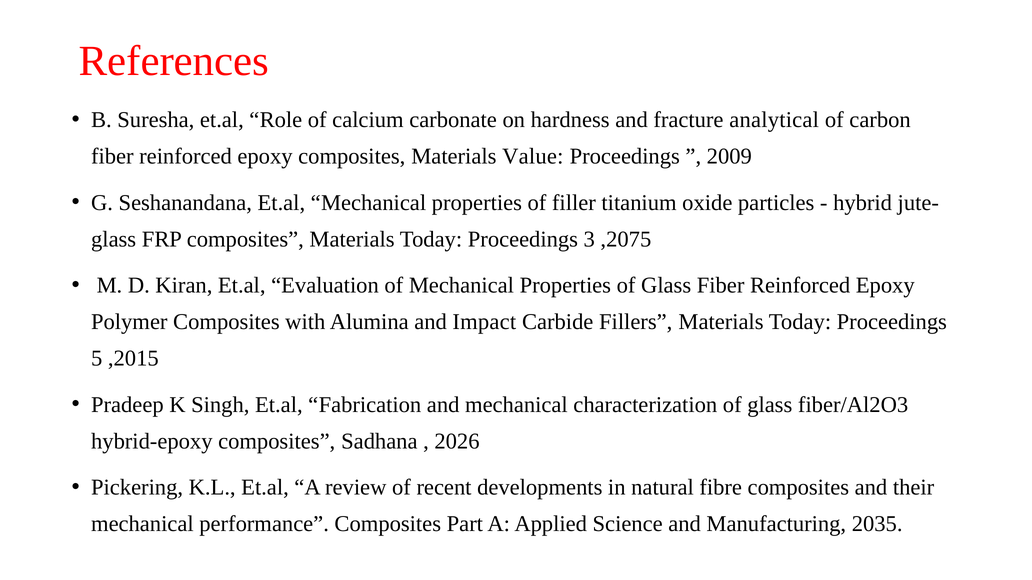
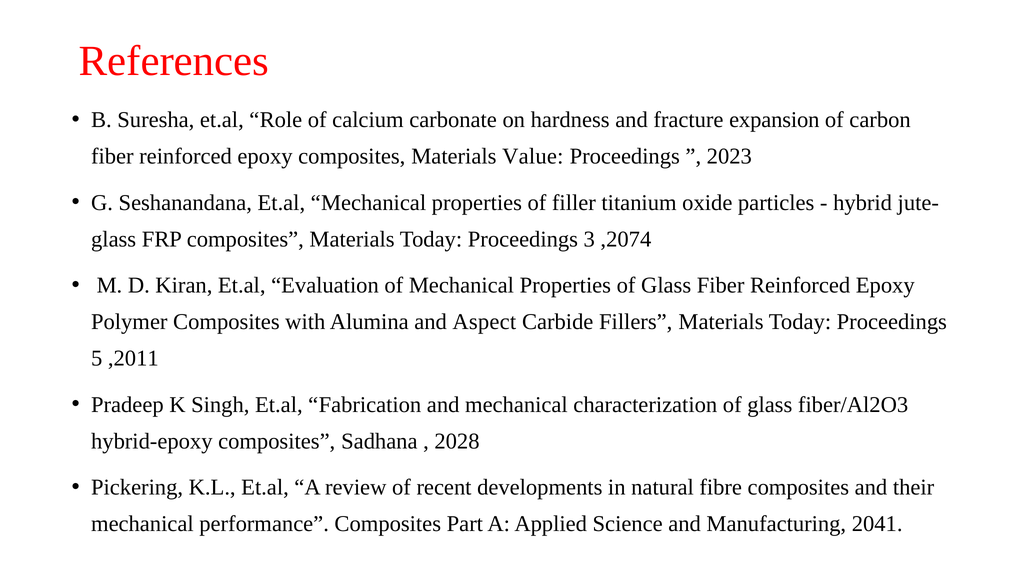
analytical: analytical -> expansion
2009: 2009 -> 2023
,2075: ,2075 -> ,2074
Impact: Impact -> Aspect
,2015: ,2015 -> ,2011
2026: 2026 -> 2028
2035: 2035 -> 2041
